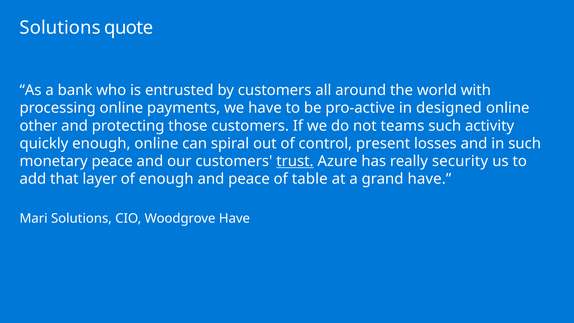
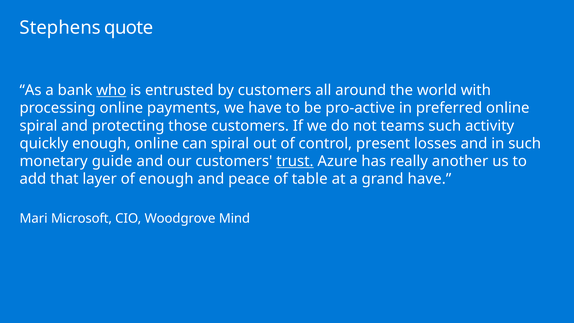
Solutions at (60, 28): Solutions -> Stephens
who underline: none -> present
designed: designed -> preferred
other at (38, 126): other -> spiral
monetary peace: peace -> guide
security: security -> another
Mari Solutions: Solutions -> Microsoft
Woodgrove Have: Have -> Mind
